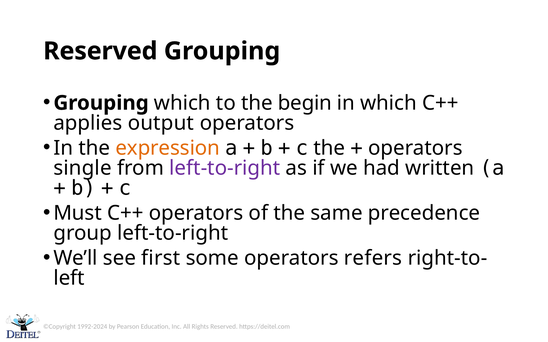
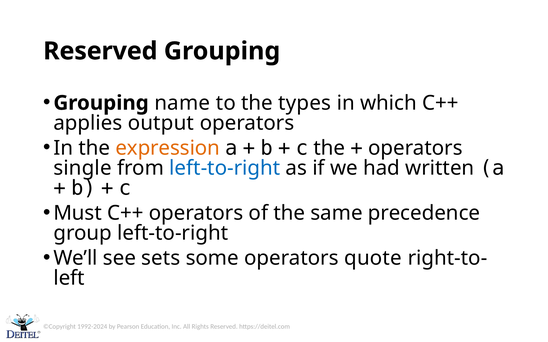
Grouping which: which -> name
begin: begin -> types
left-to-right at (225, 168) colour: purple -> blue
first: first -> sets
refers: refers -> quote
